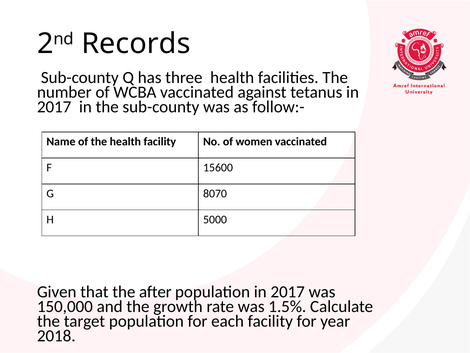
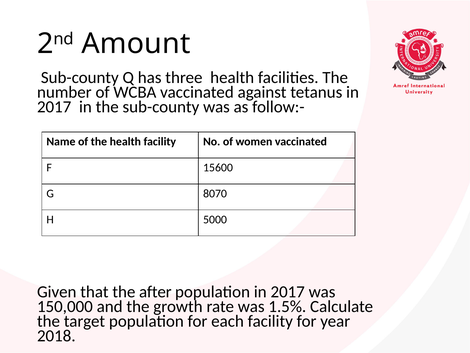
Records: Records -> Amount
